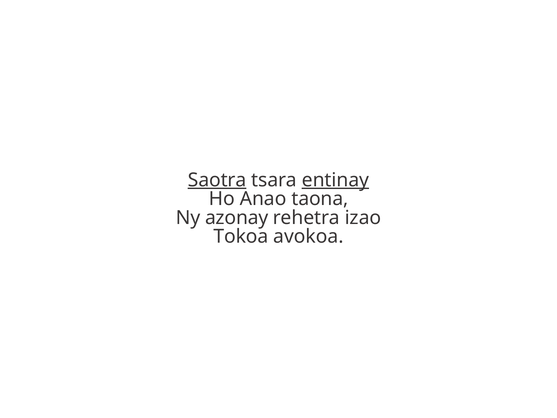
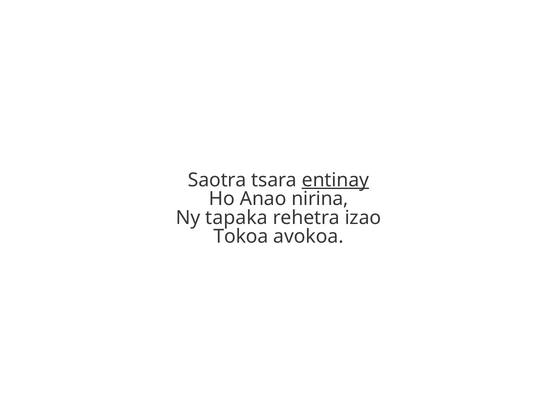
Saotra underline: present -> none
taona: taona -> nirina
azonay: azonay -> tapaka
